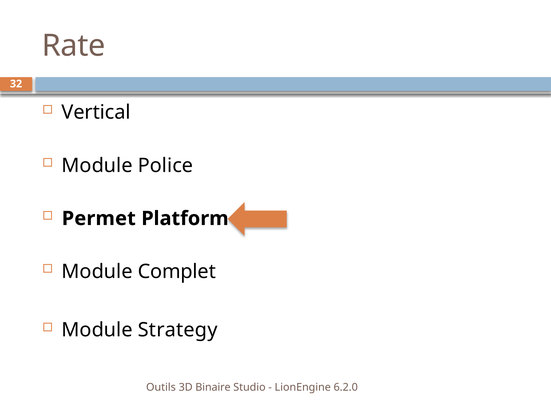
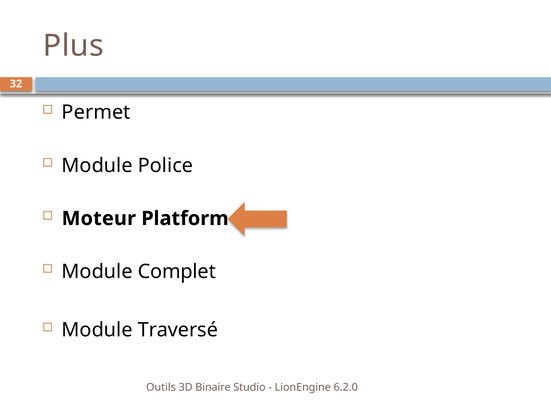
Rate: Rate -> Plus
Vertical: Vertical -> Permet
Permet: Permet -> Moteur
Strategy: Strategy -> Traversé
